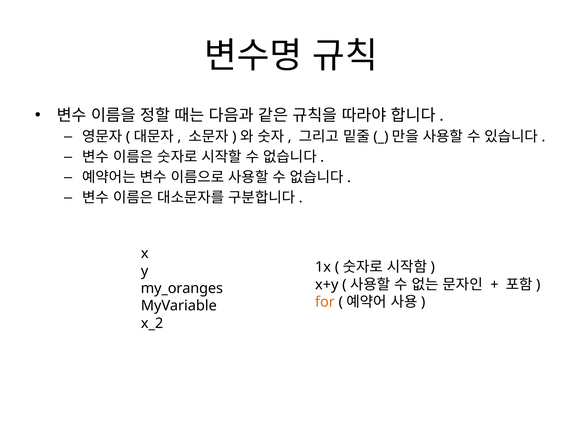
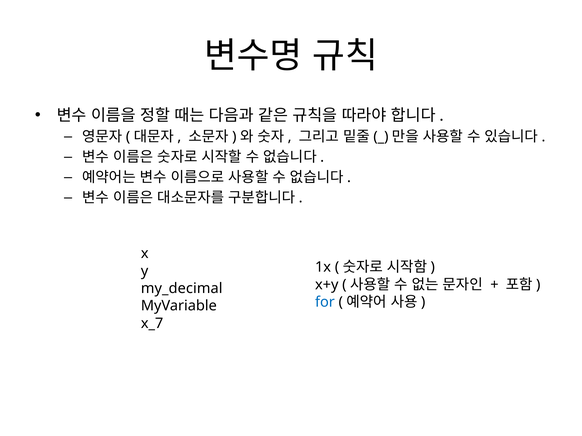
my_oranges: my_oranges -> my_decimal
for colour: orange -> blue
x_2: x_2 -> x_7
